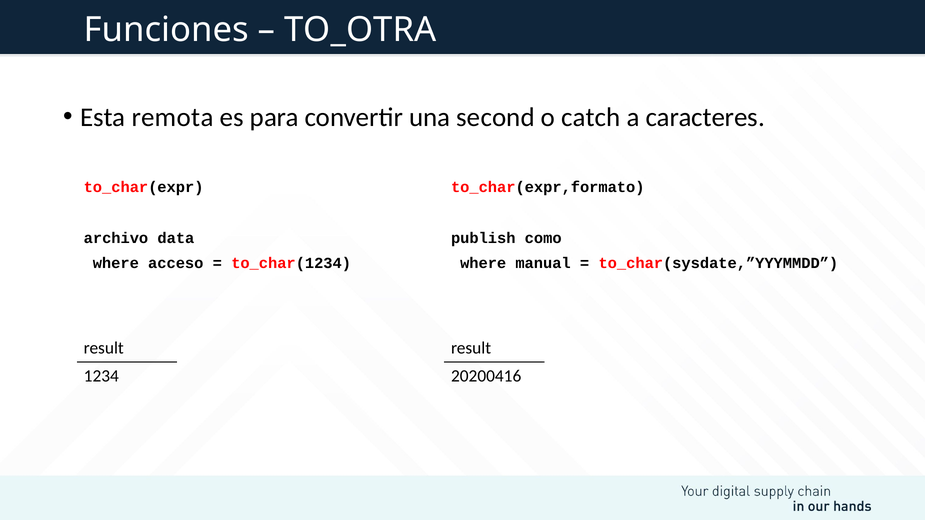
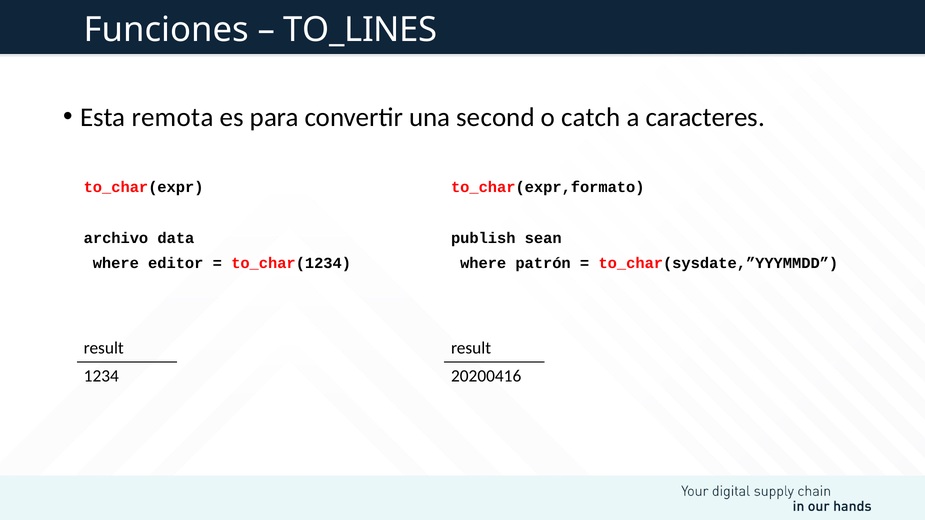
TO_OTRA: TO_OTRA -> TO_LINES
como: como -> sean
acceso: acceso -> editor
manual: manual -> patrón
